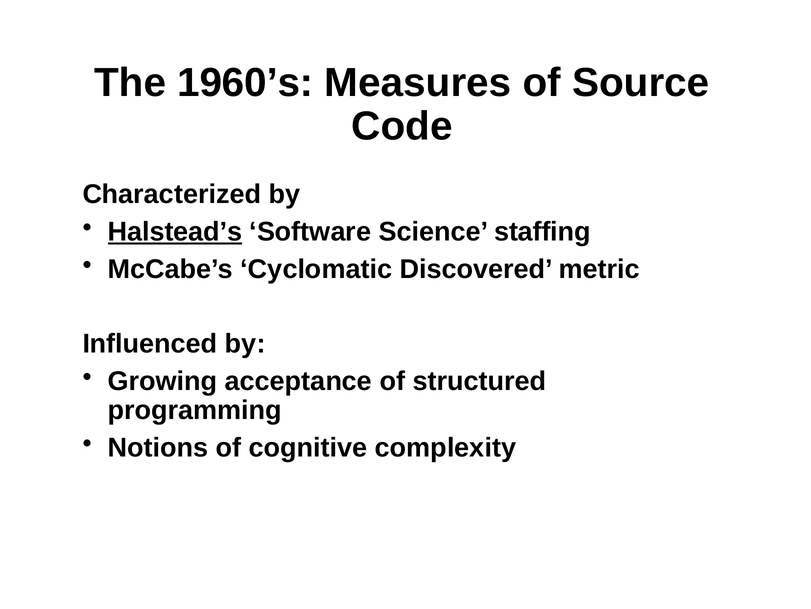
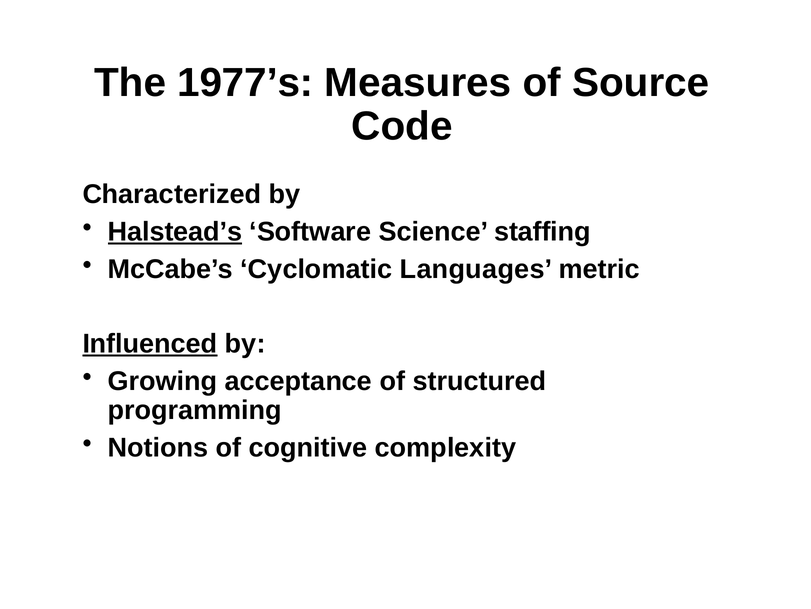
1960’s: 1960’s -> 1977’s
Discovered: Discovered -> Languages
Influenced underline: none -> present
